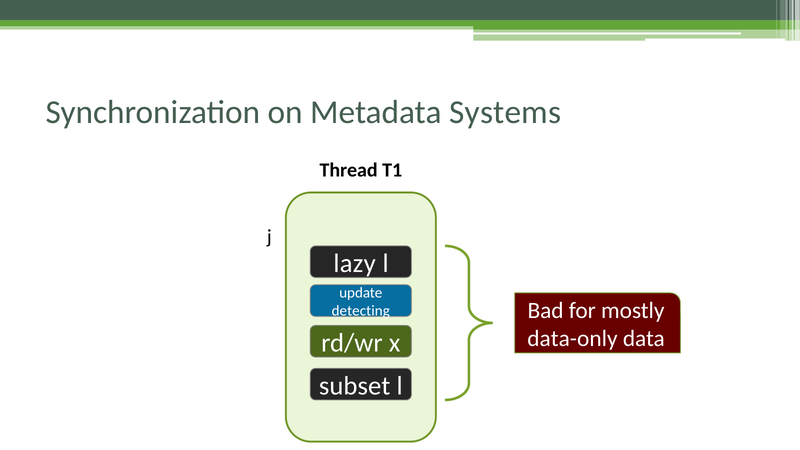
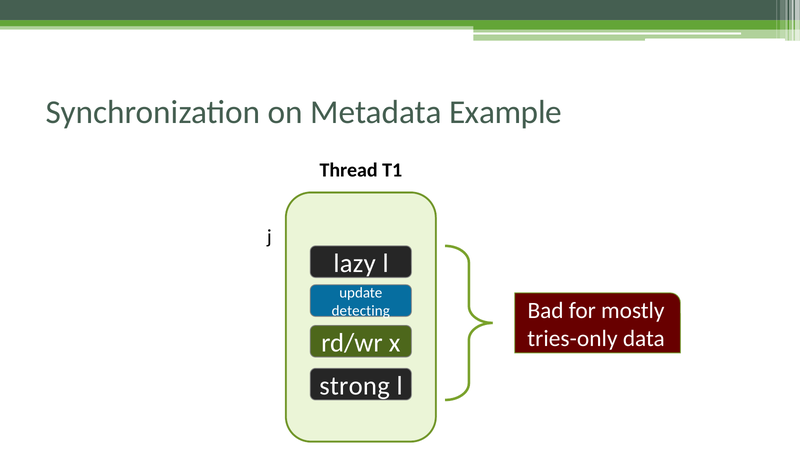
Systems: Systems -> Example
data-only: data-only -> tries-only
subset: subset -> strong
